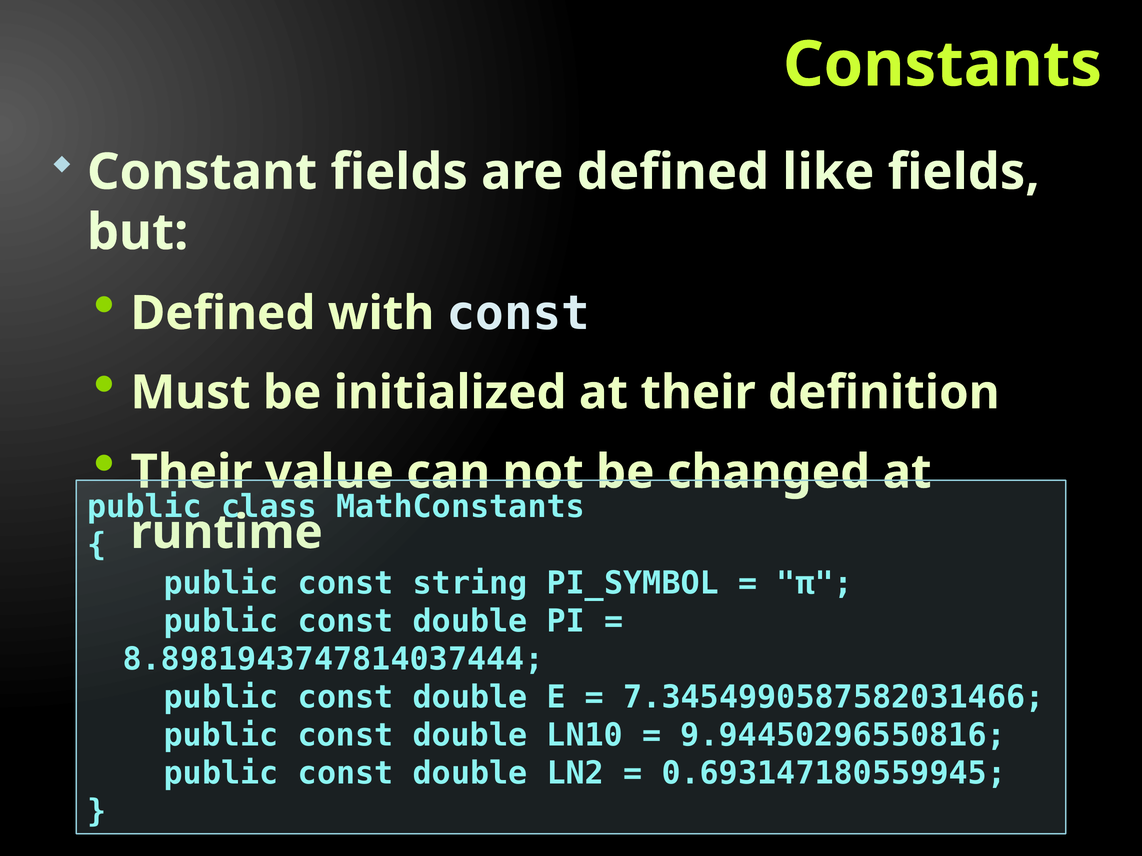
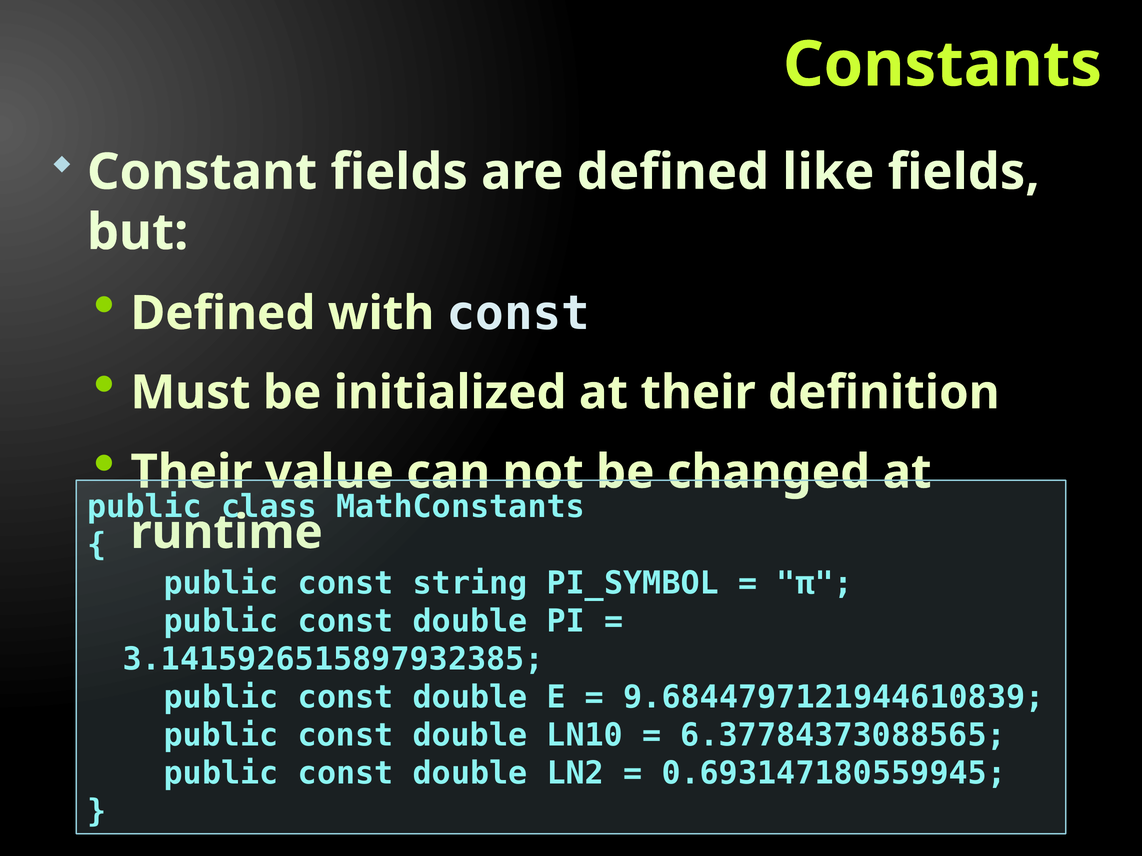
8.8981943747814037444: 8.8981943747814037444 -> 3.1415926515897932385
7.3454990587582031466: 7.3454990587582031466 -> 9.6844797121944610839
9.94450296550816: 9.94450296550816 -> 6.37784373088565
